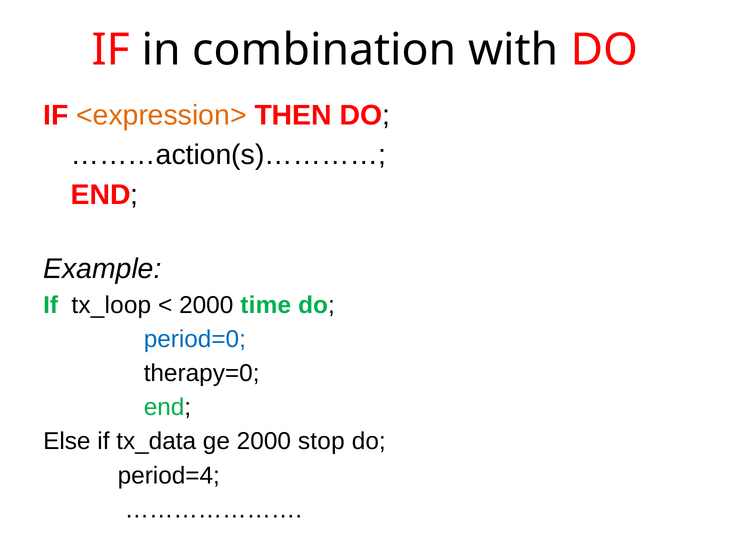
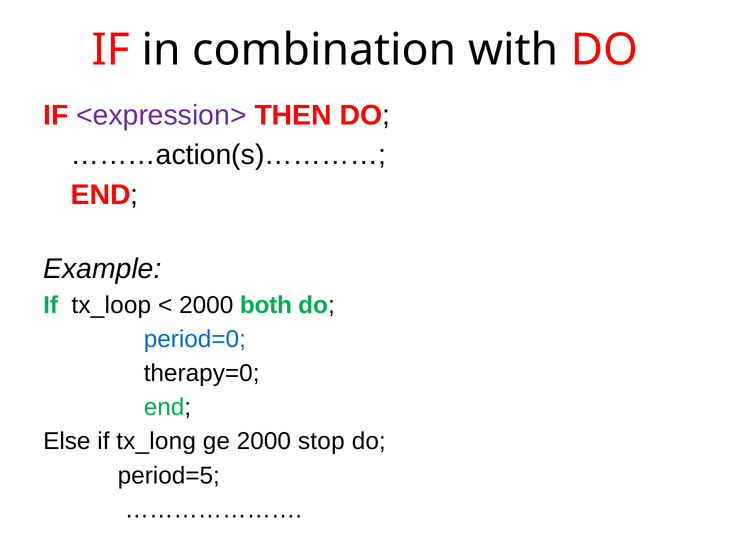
<expression> colour: orange -> purple
time: time -> both
tx_data: tx_data -> tx_long
period=4: period=4 -> period=5
